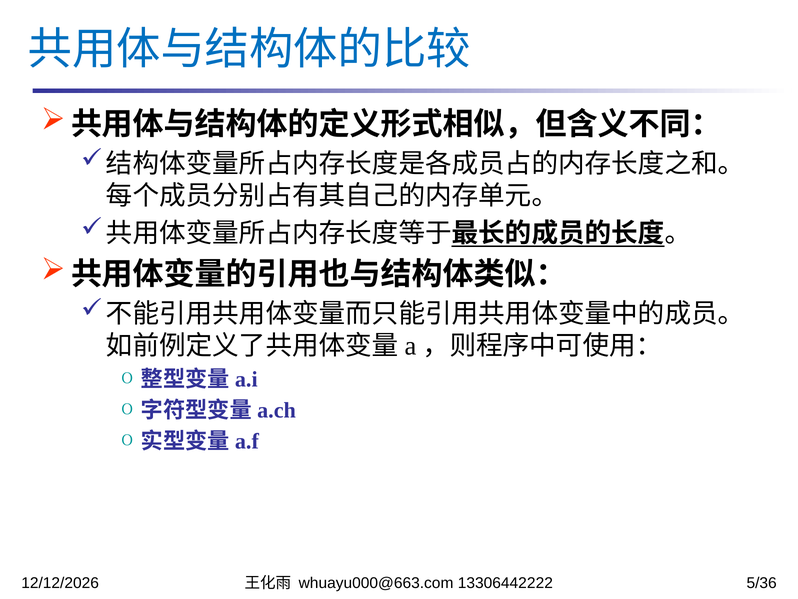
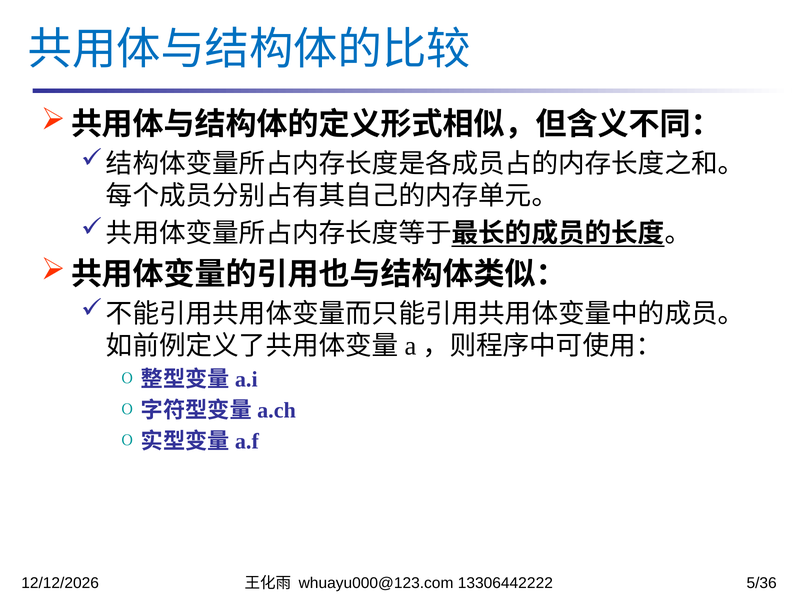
whuayu000@663.com: whuayu000@663.com -> whuayu000@123.com
